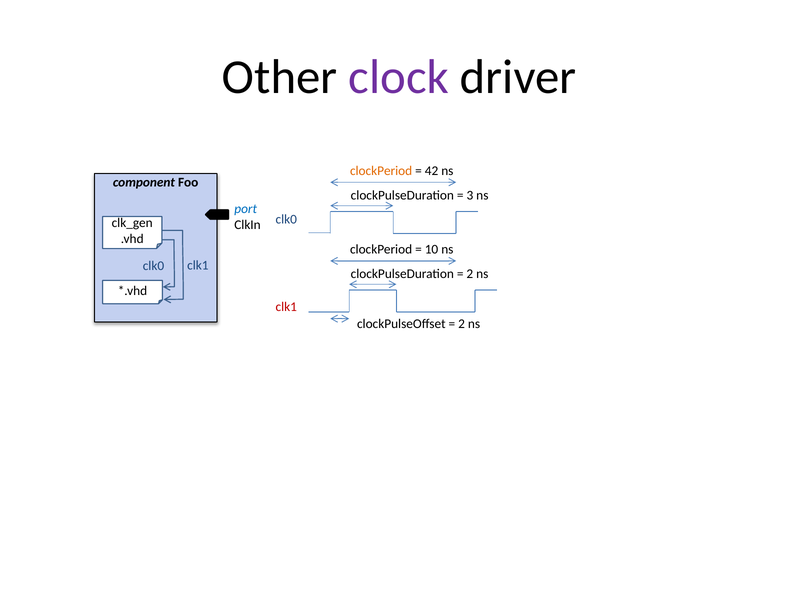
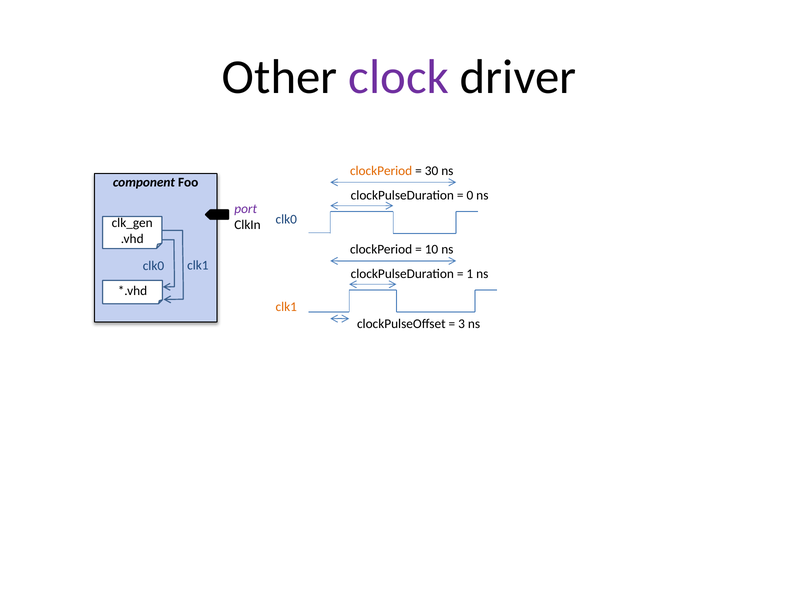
42: 42 -> 30
3: 3 -> 0
port colour: blue -> purple
2 at (470, 274): 2 -> 1
clk1 at (286, 307) colour: red -> orange
2 at (462, 324): 2 -> 3
